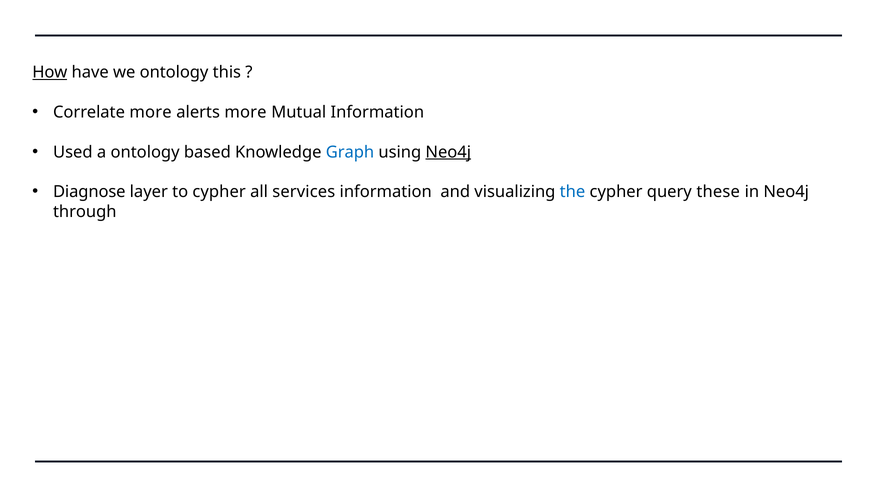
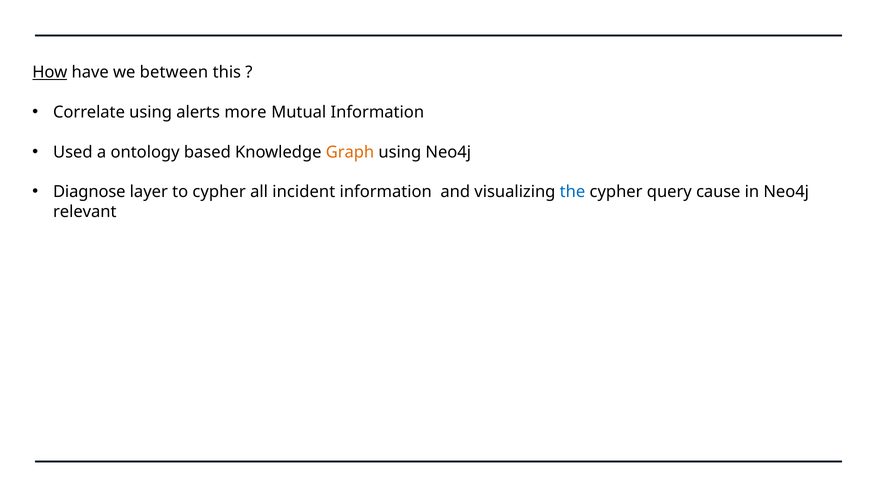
we ontology: ontology -> between
Correlate more: more -> using
Graph colour: blue -> orange
Neo4j at (448, 152) underline: present -> none
services: services -> incident
these: these -> cause
through: through -> relevant
